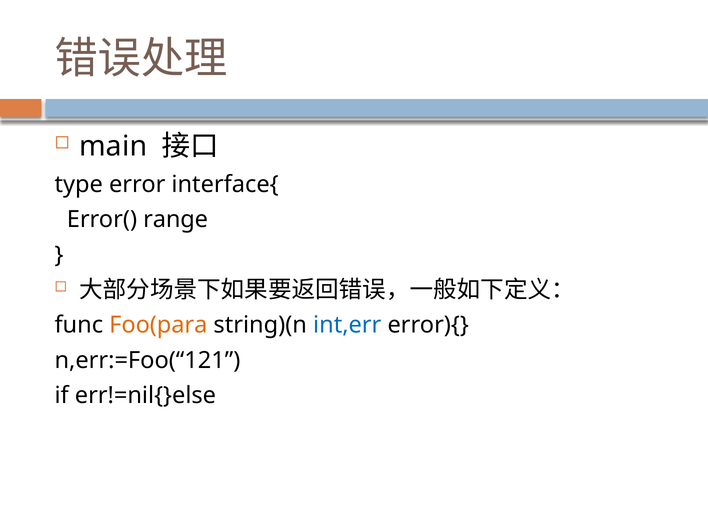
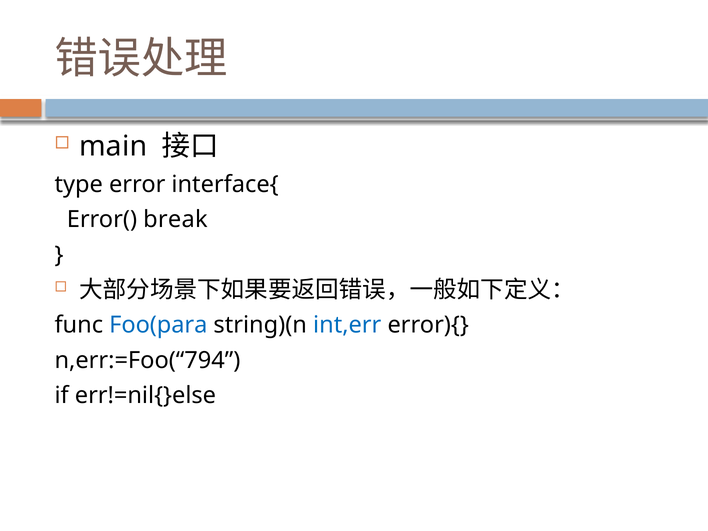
range: range -> break
Foo(para colour: orange -> blue
n,err:=Foo(“121: n,err:=Foo(“121 -> n,err:=Foo(“794
